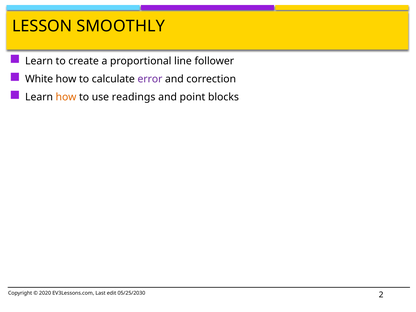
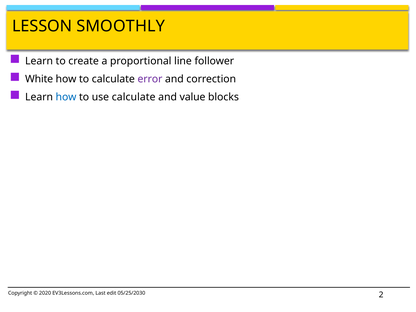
how at (66, 97) colour: orange -> blue
use readings: readings -> calculate
point: point -> value
